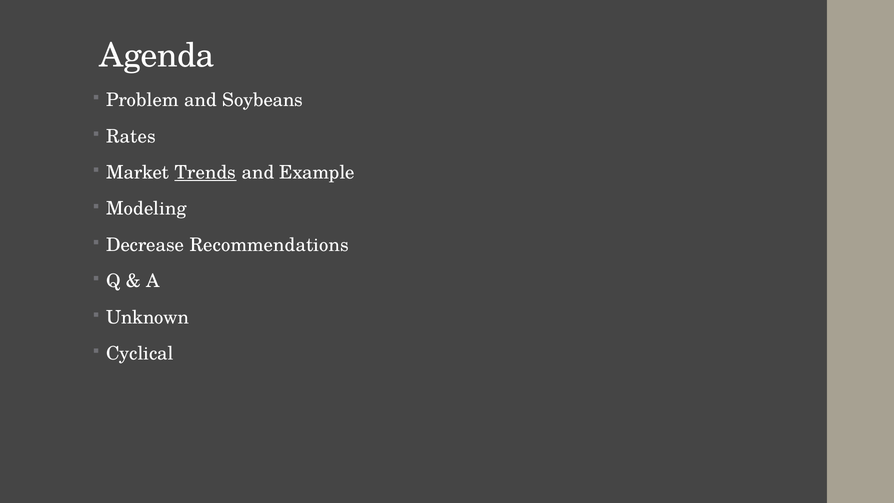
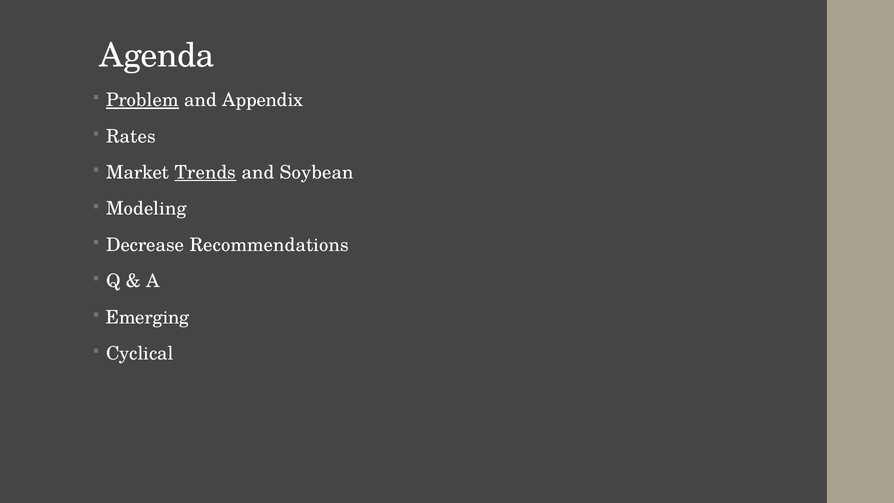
Problem underline: none -> present
Soybeans: Soybeans -> Appendix
Example: Example -> Soybean
Unknown: Unknown -> Emerging
